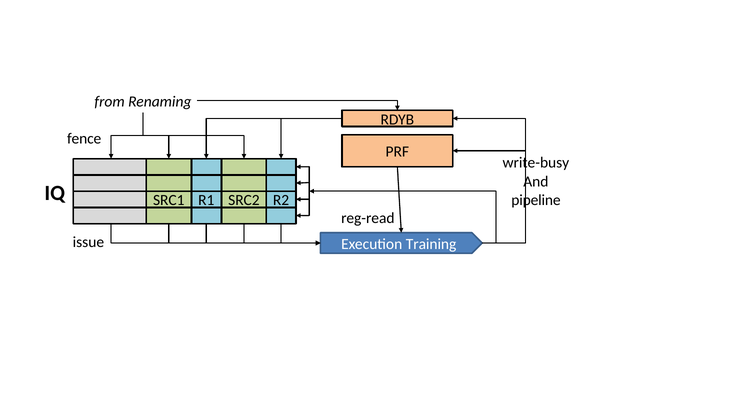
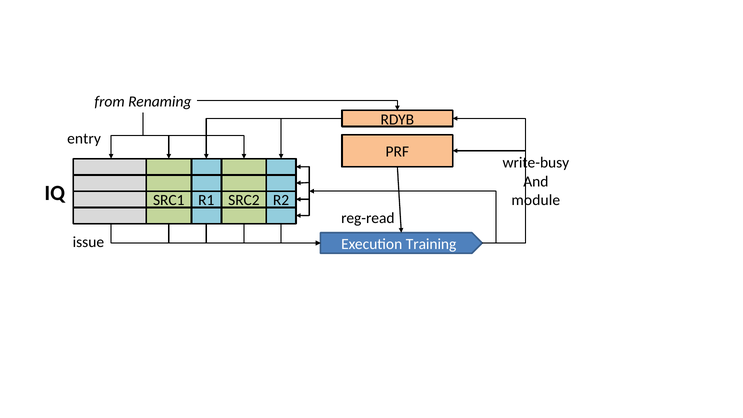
fence: fence -> entry
pipeline: pipeline -> module
